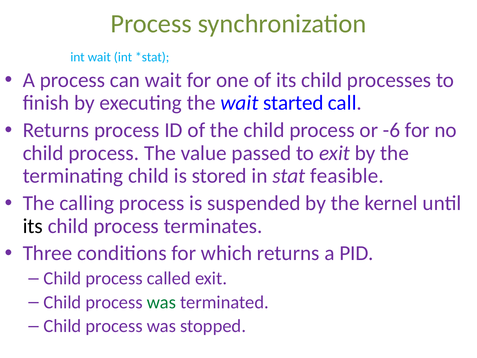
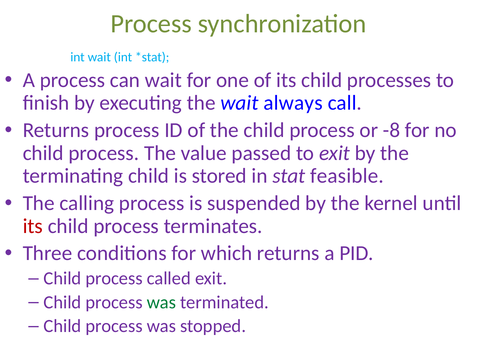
started: started -> always
-6: -6 -> -8
its at (33, 226) colour: black -> red
